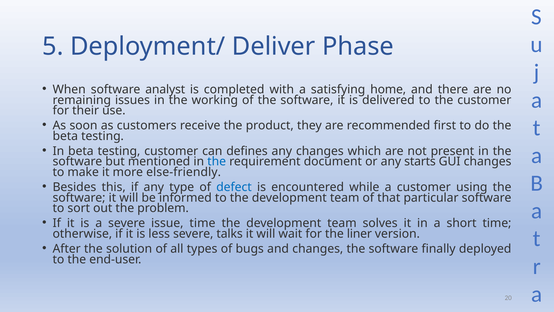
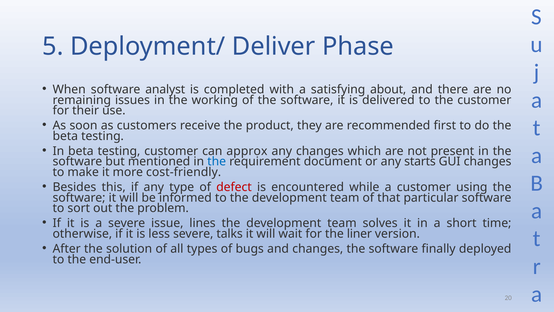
home: home -> about
defines: defines -> approx
else-friendly: else-friendly -> cost-friendly
defect colour: blue -> red
issue time: time -> lines
